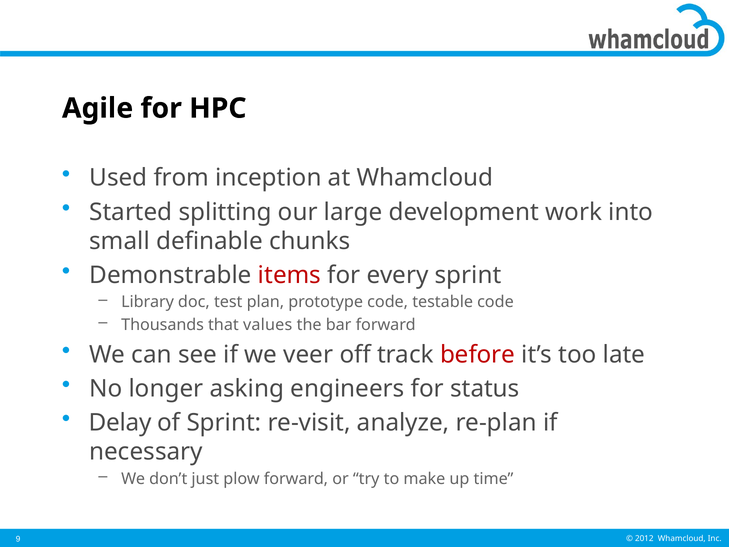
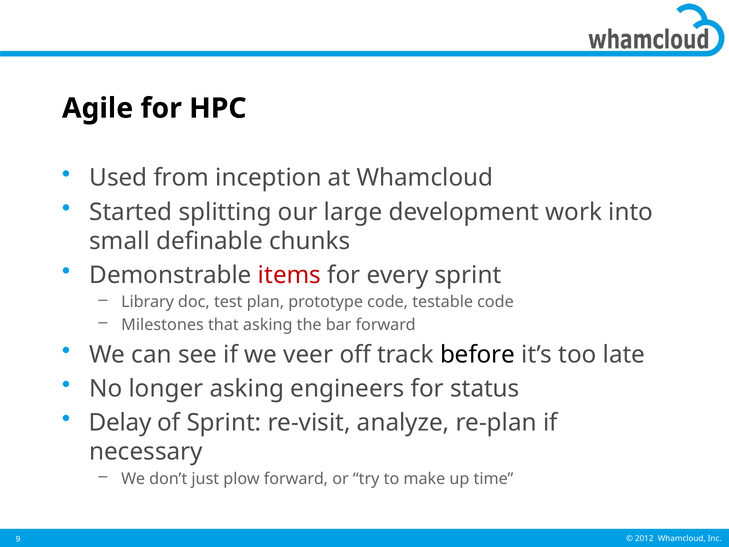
Thousands: Thousands -> Milestones
that values: values -> asking
before colour: red -> black
